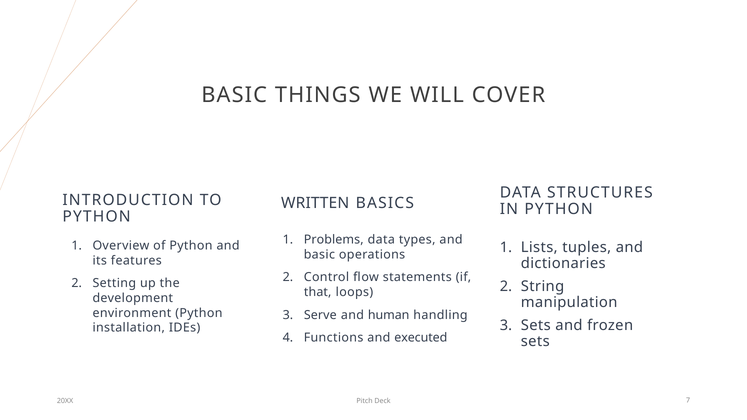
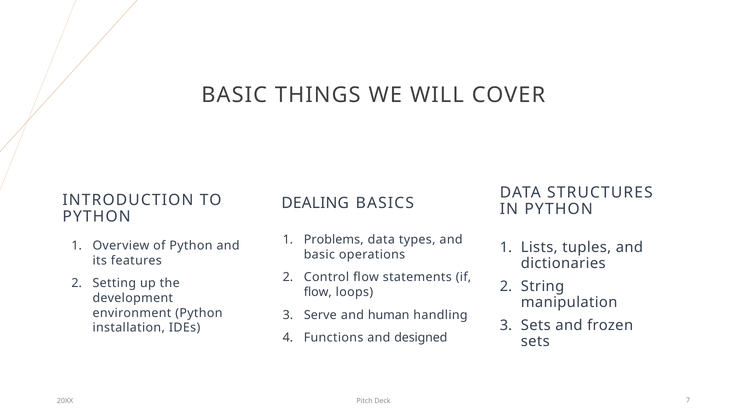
WRITTEN: WRITTEN -> DEALING
that at (318, 292): that -> flow
executed: executed -> designed
